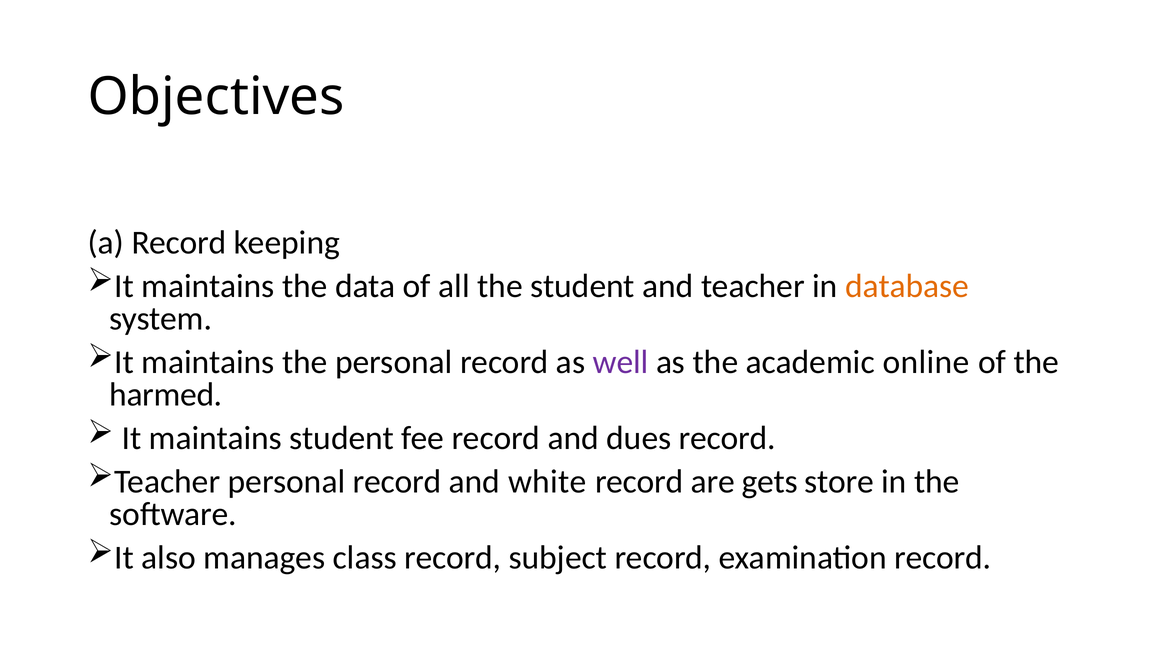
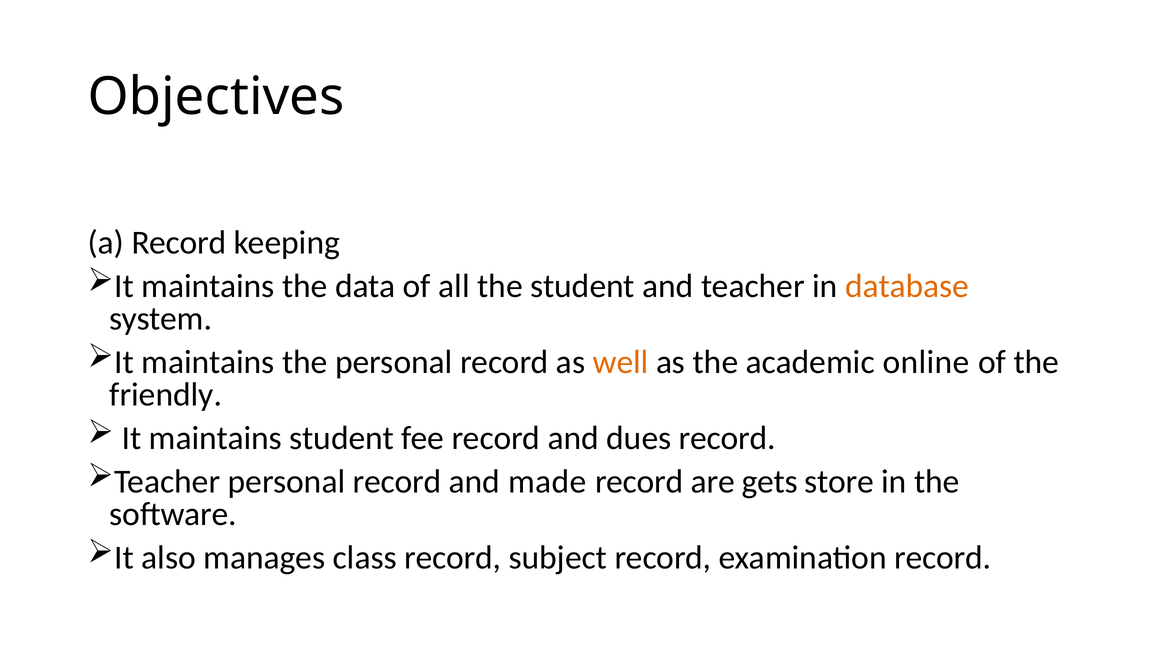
well colour: purple -> orange
harmed: harmed -> friendly
white: white -> made
